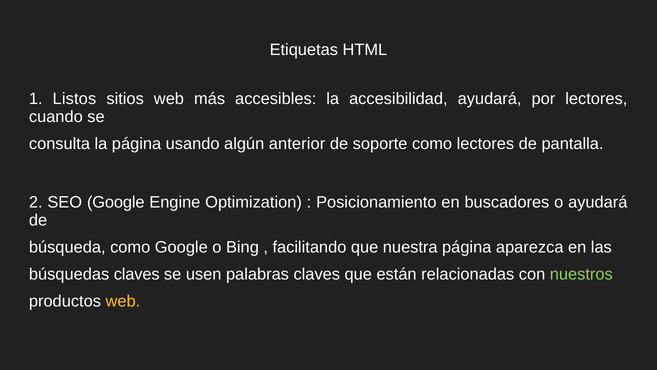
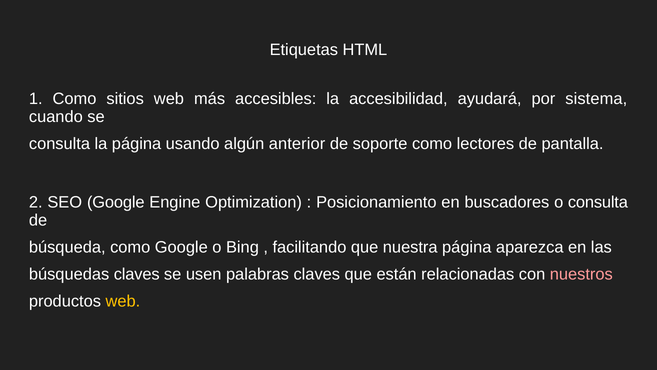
1 Listos: Listos -> Como
por lectores: lectores -> sistema
o ayudará: ayudará -> consulta
nuestros colour: light green -> pink
